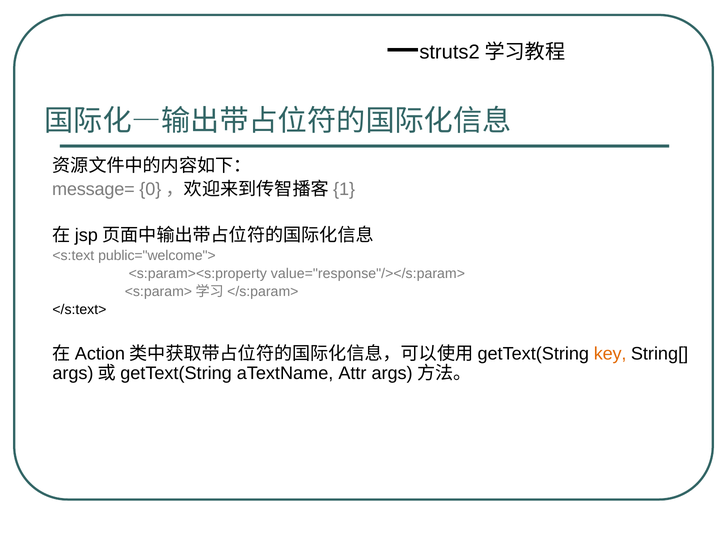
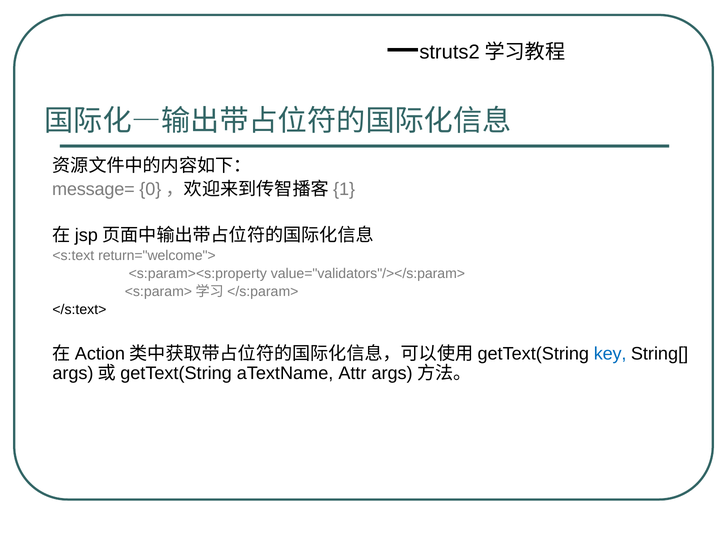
public="welcome">: public="welcome"> -> return="welcome">
value="response"/></s:param>: value="response"/></s:param> -> value="validators"/></s:param>
key colour: orange -> blue
